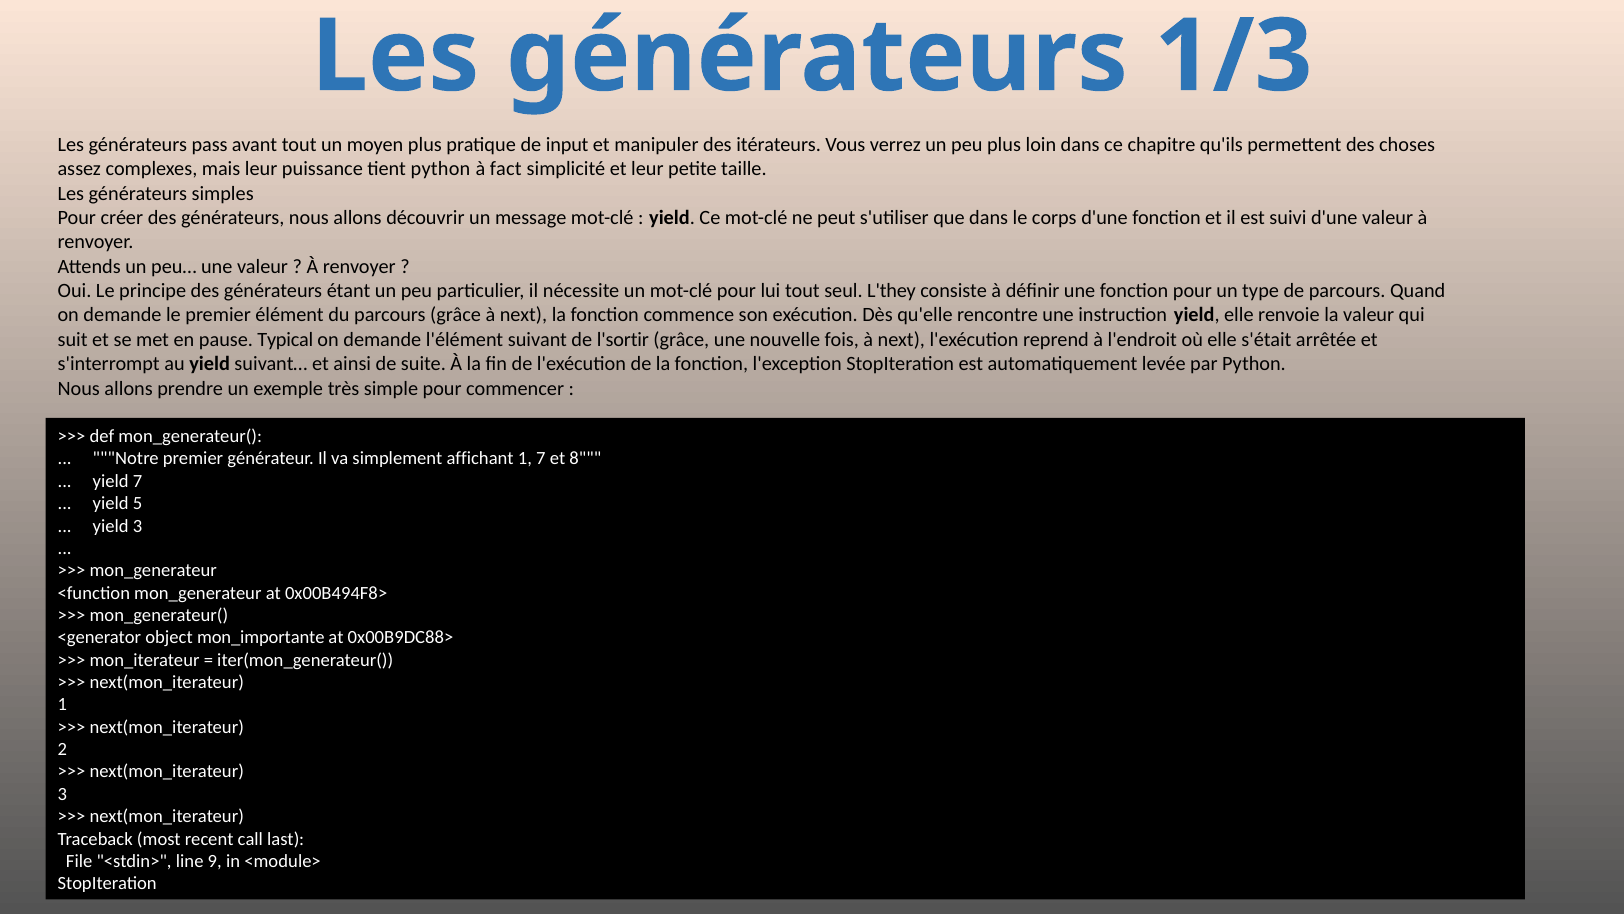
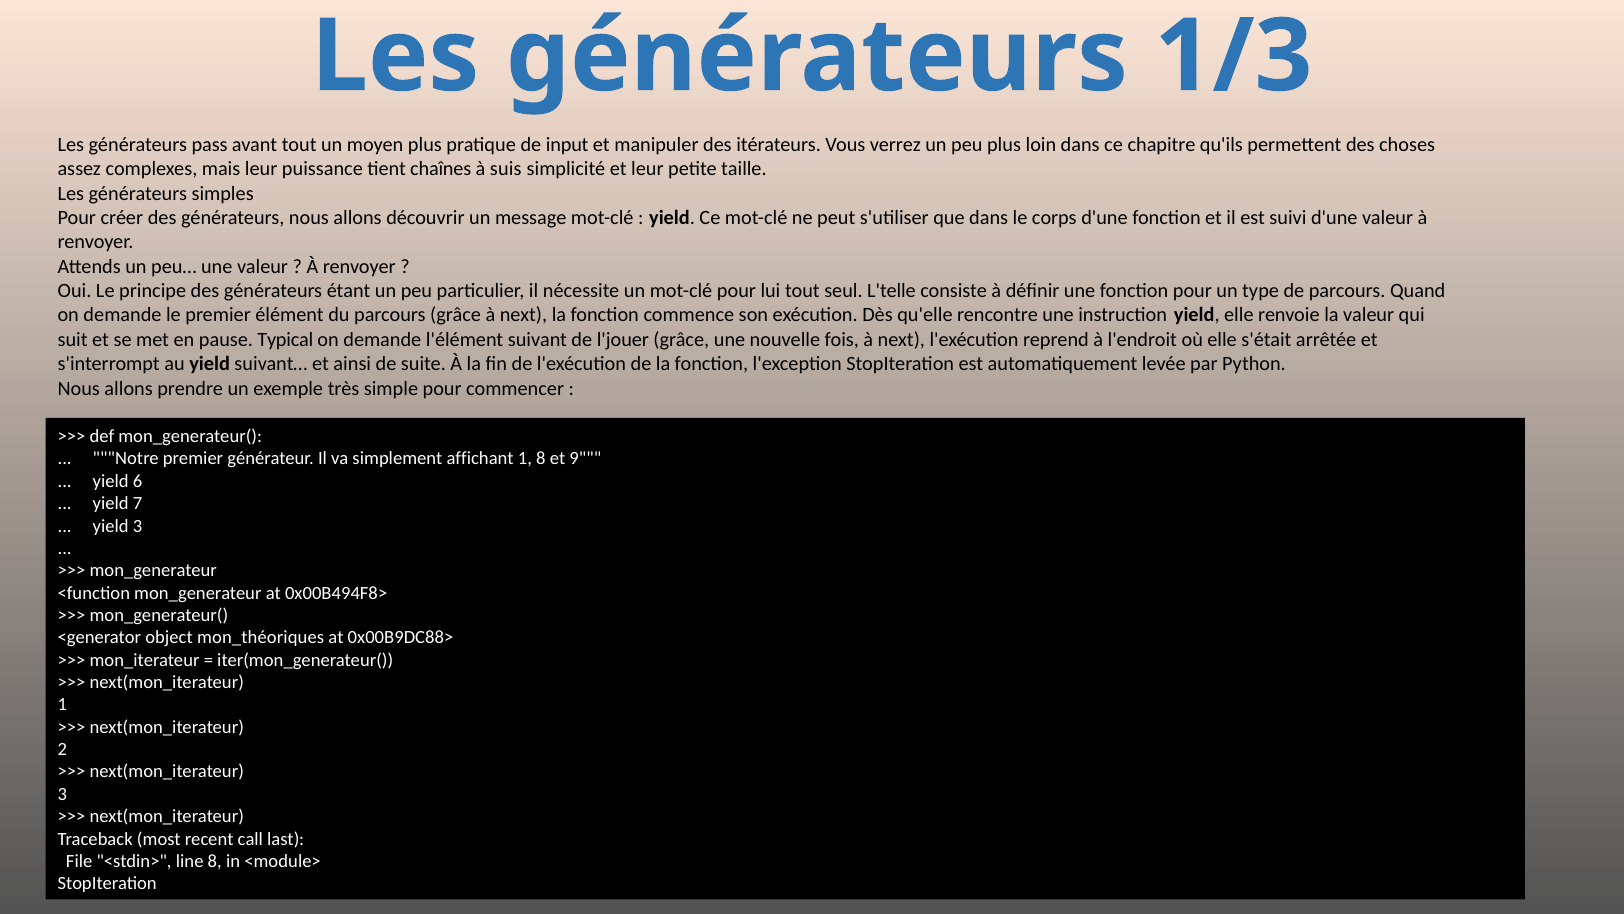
tient python: python -> chaînes
fact: fact -> suis
L'they: L'they -> L'telle
l'sortir: l'sortir -> l'jouer
1 7: 7 -> 8
8: 8 -> 9
yield 7: 7 -> 6
5: 5 -> 7
mon_importante: mon_importante -> mon_théoriques
line 9: 9 -> 8
